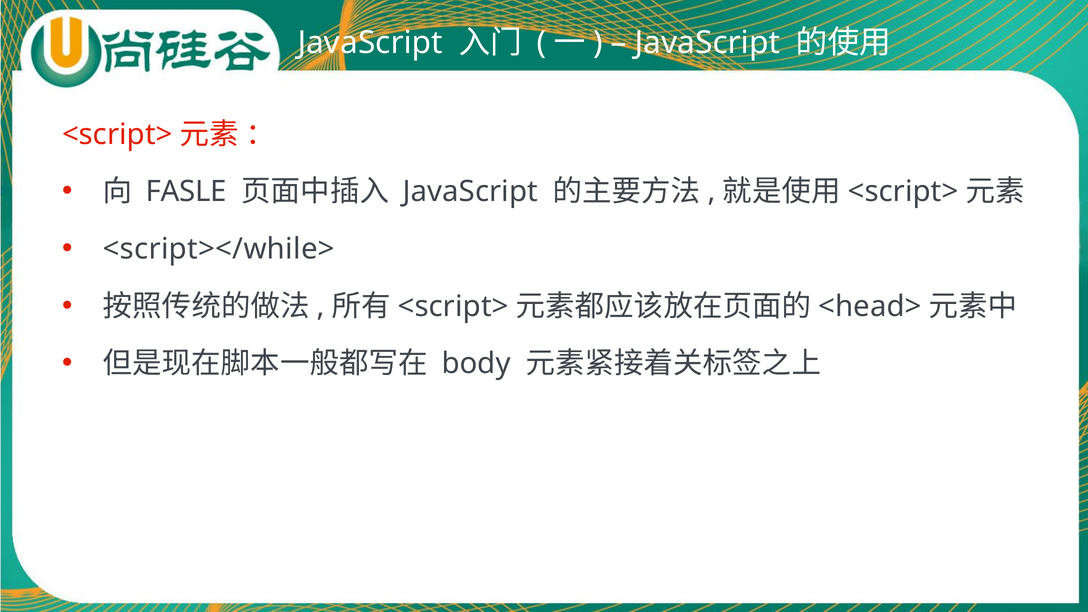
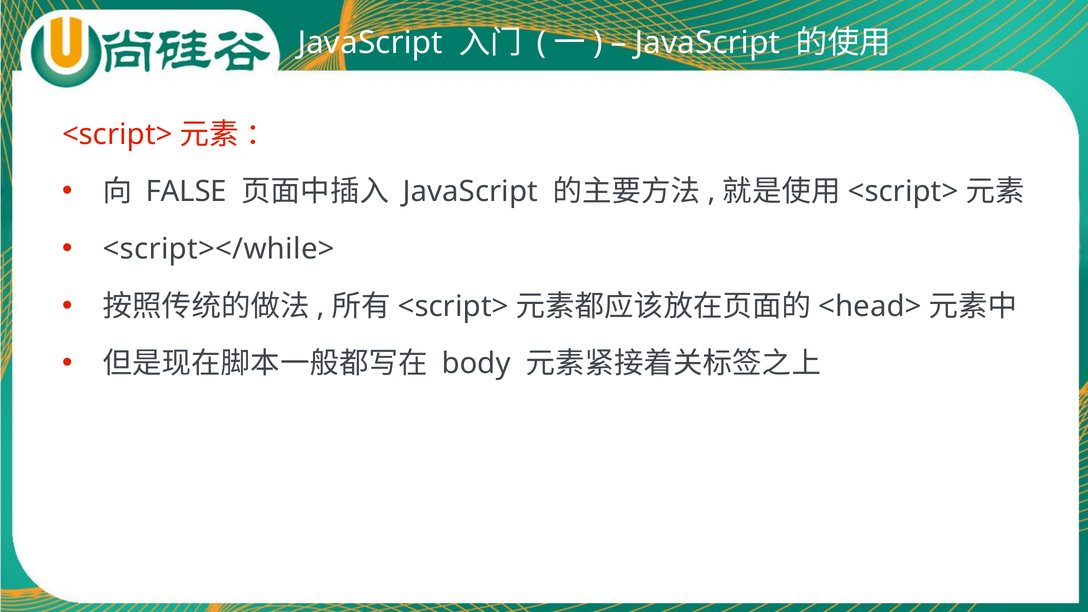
FASLE: FASLE -> FALSE
